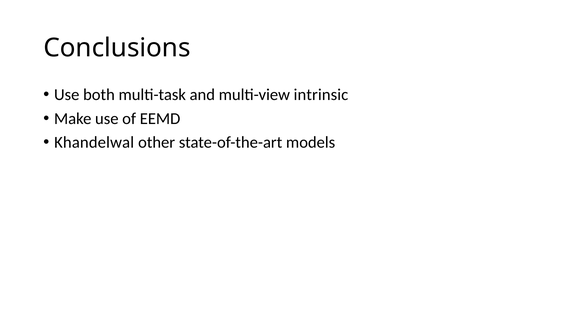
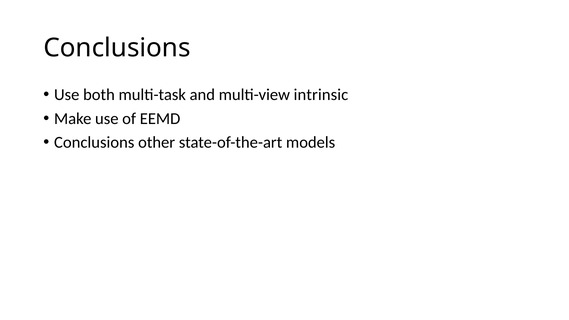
Khandelwal at (94, 143): Khandelwal -> Conclusions
